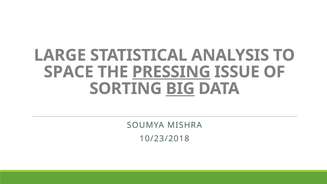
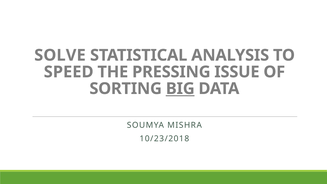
LARGE: LARGE -> SOLVE
SPACE: SPACE -> SPEED
PRESSING underline: present -> none
